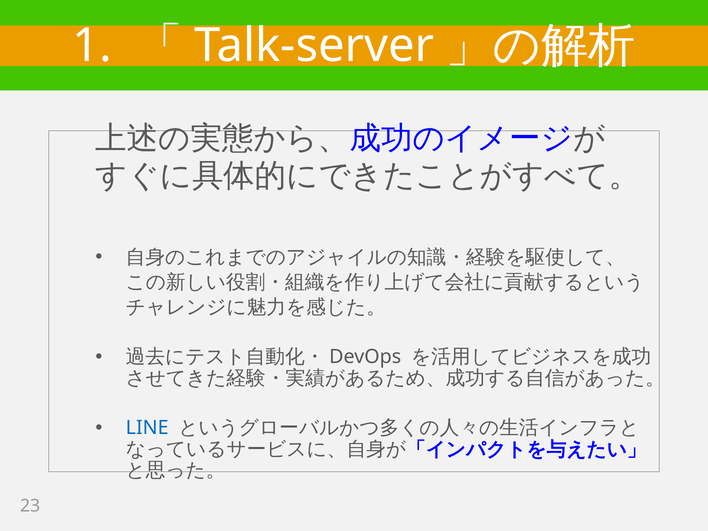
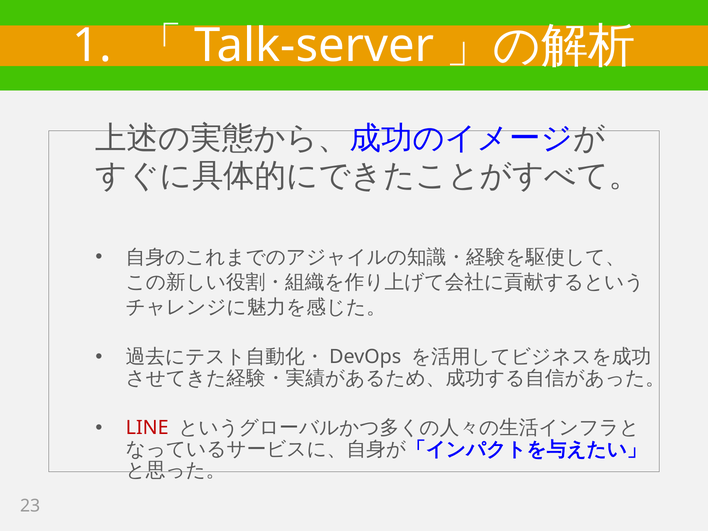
LINE colour: blue -> red
